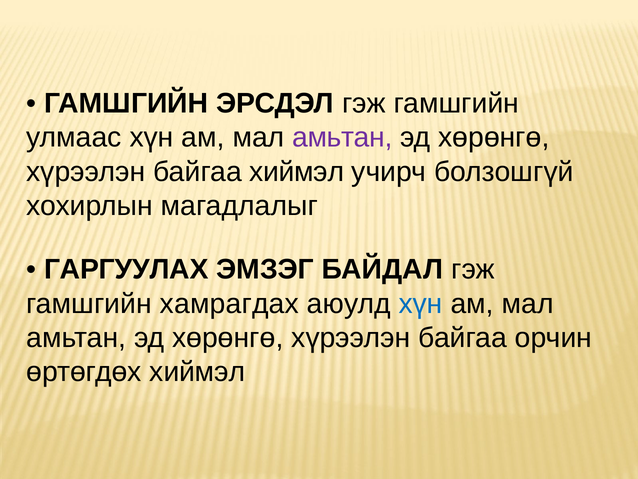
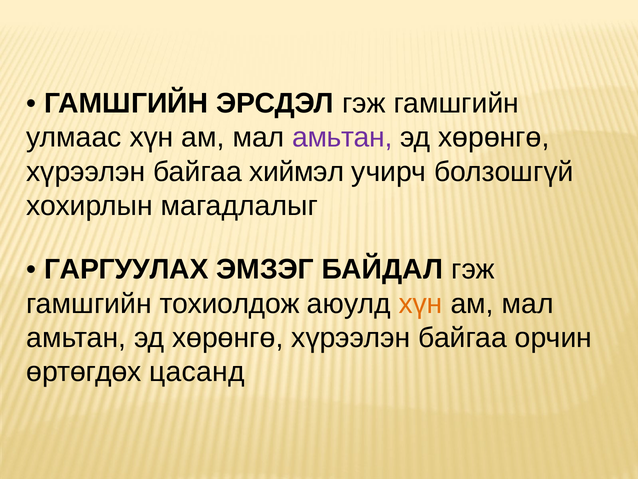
хамрагдах: хамрагдах -> тохиолдож
хүн at (421, 303) colour: blue -> orange
өртөгдөх хиймэл: хиймэл -> цасанд
